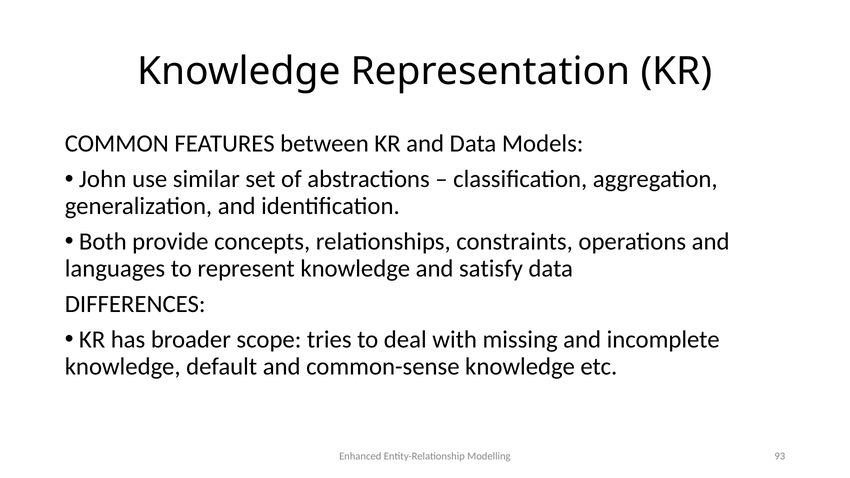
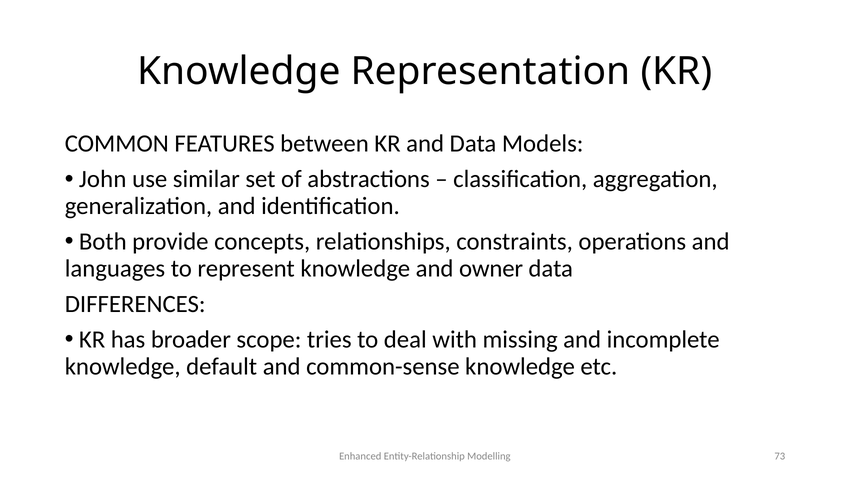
satisfy: satisfy -> owner
93: 93 -> 73
